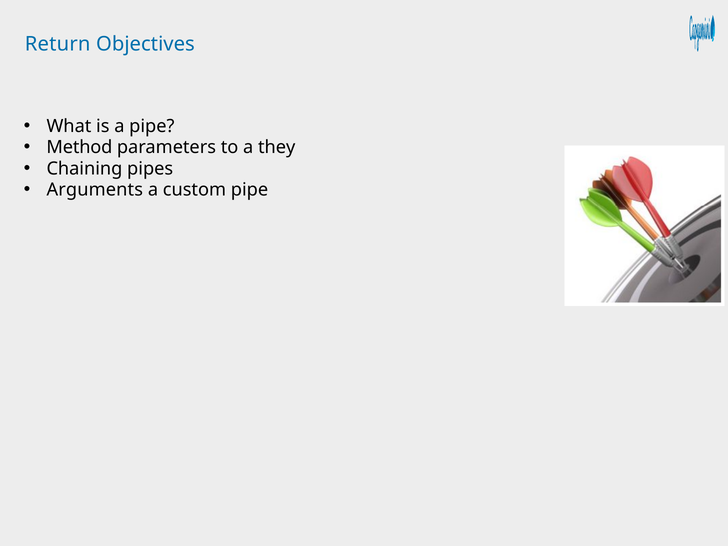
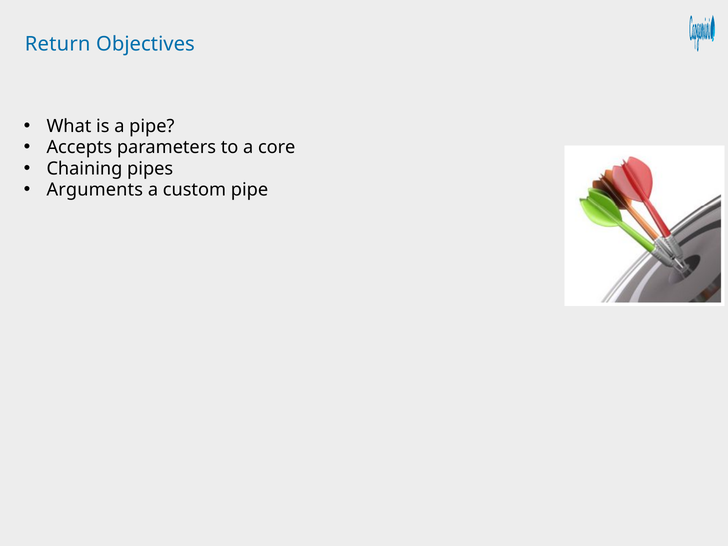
Method: Method -> Accepts
they: they -> core
